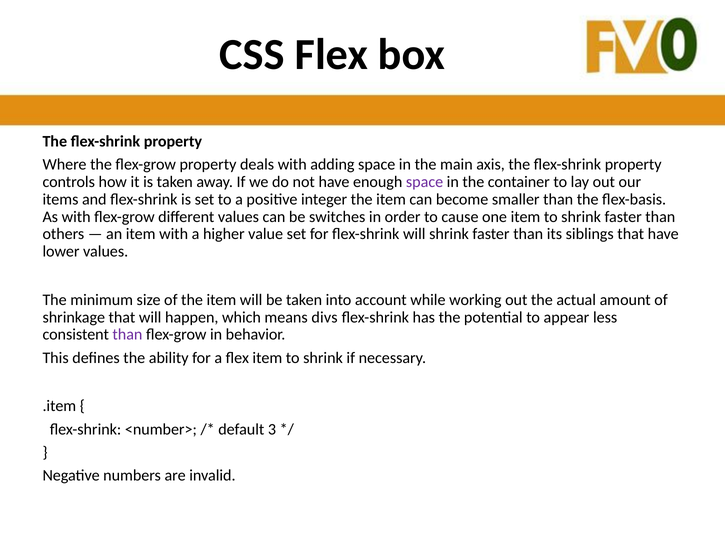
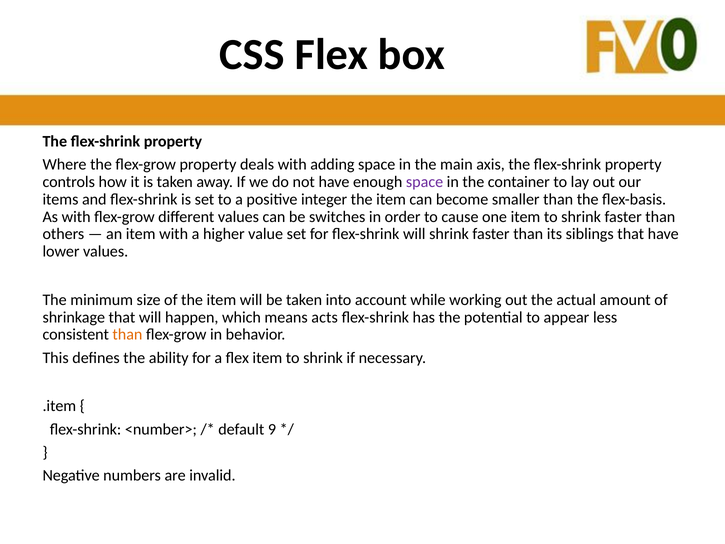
divs: divs -> acts
than at (127, 334) colour: purple -> orange
3: 3 -> 9
